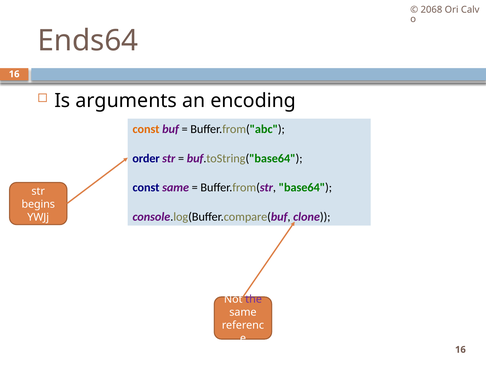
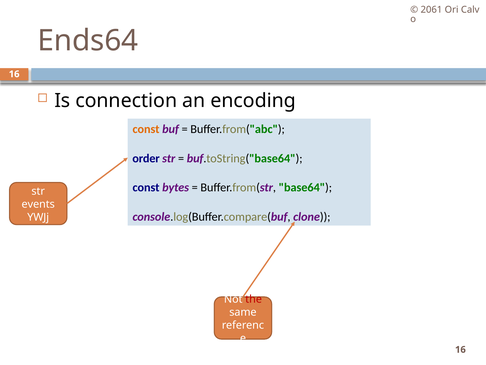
2068: 2068 -> 2061
arguments: arguments -> connection
const same: same -> bytes
begins: begins -> events
the colour: purple -> red
